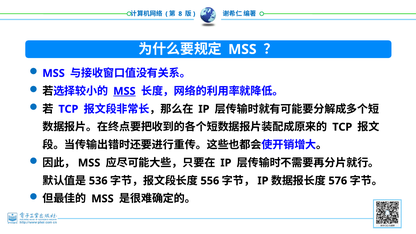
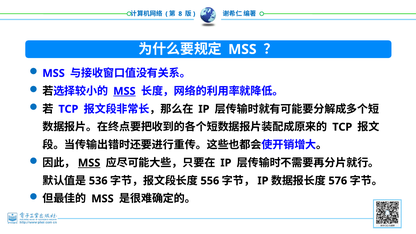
MSS at (89, 163) underline: none -> present
